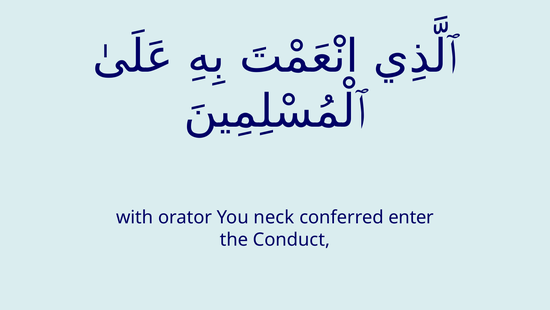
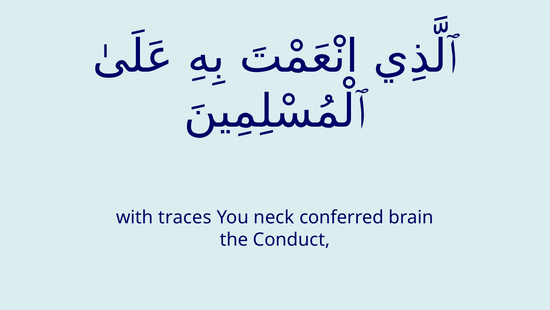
orator: orator -> traces
enter: enter -> brain
